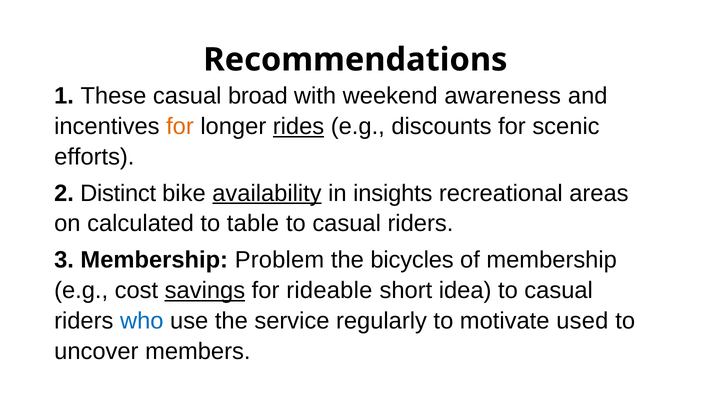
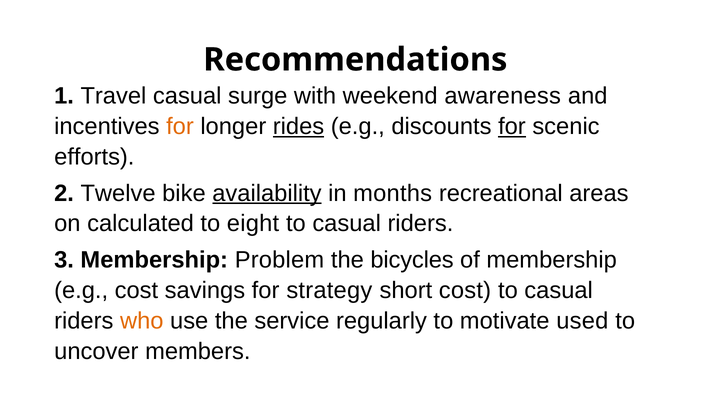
These: These -> Travel
broad: broad -> surge
for at (512, 126) underline: none -> present
Distinct: Distinct -> Twelve
insights: insights -> months
table: table -> eight
savings underline: present -> none
rideable: rideable -> strategy
short idea: idea -> cost
who colour: blue -> orange
